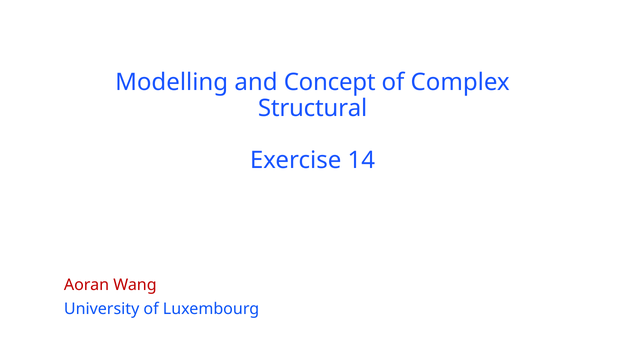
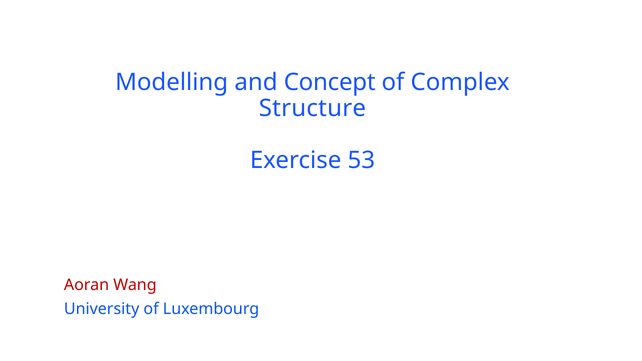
Structural: Structural -> Structure
14: 14 -> 53
